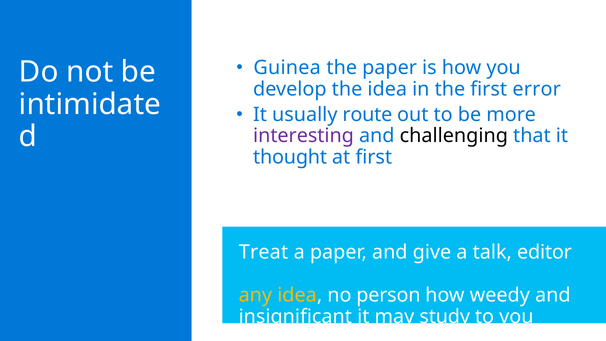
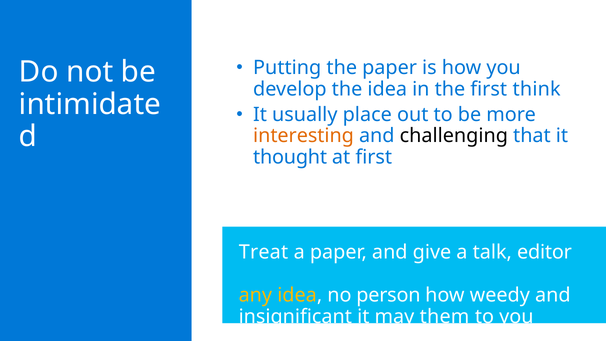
Guinea: Guinea -> Putting
error: error -> think
route: route -> place
interesting colour: purple -> orange
study: study -> them
